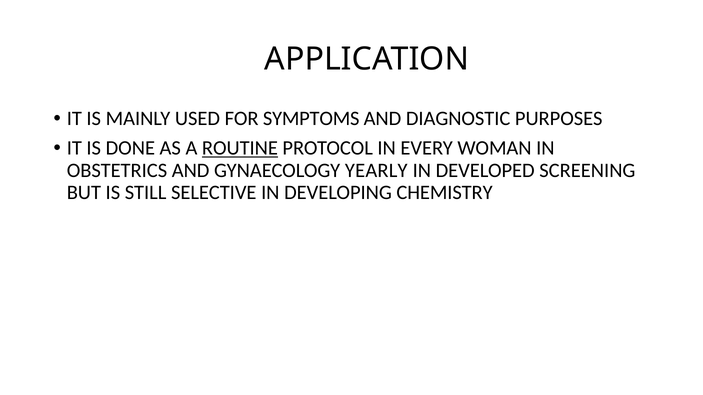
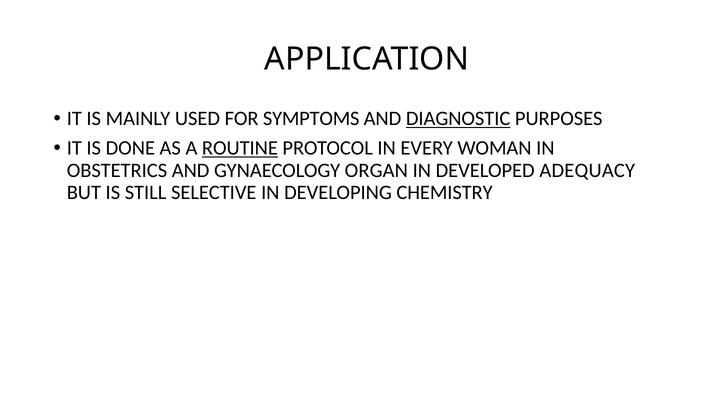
DIAGNOSTIC underline: none -> present
YEARLY: YEARLY -> ORGAN
SCREENING: SCREENING -> ADEQUACY
